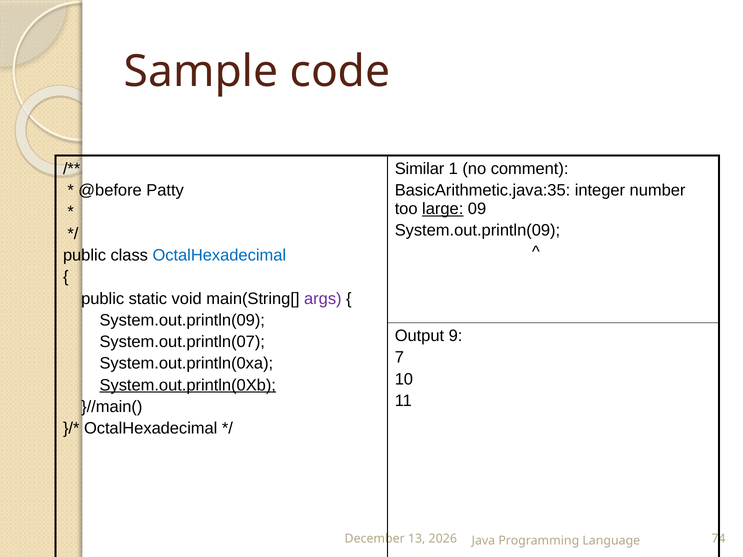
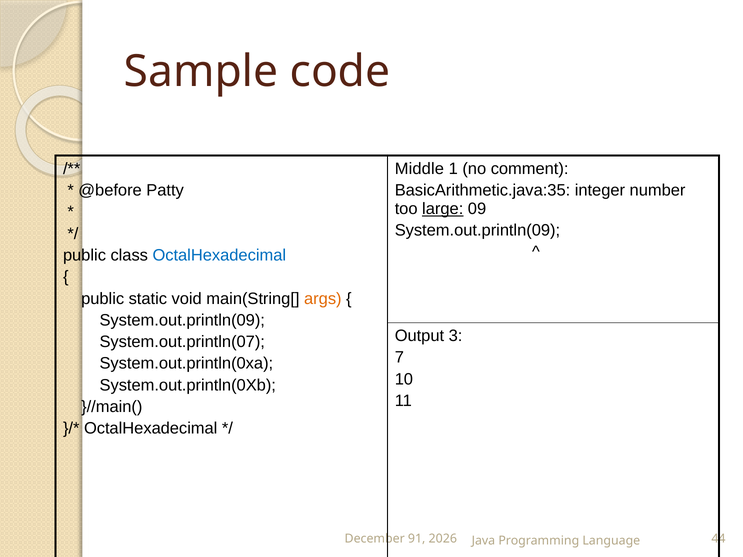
Similar: Similar -> Middle
args colour: purple -> orange
9: 9 -> 3
System.out.println(0Xb underline: present -> none
13: 13 -> 91
74: 74 -> 44
